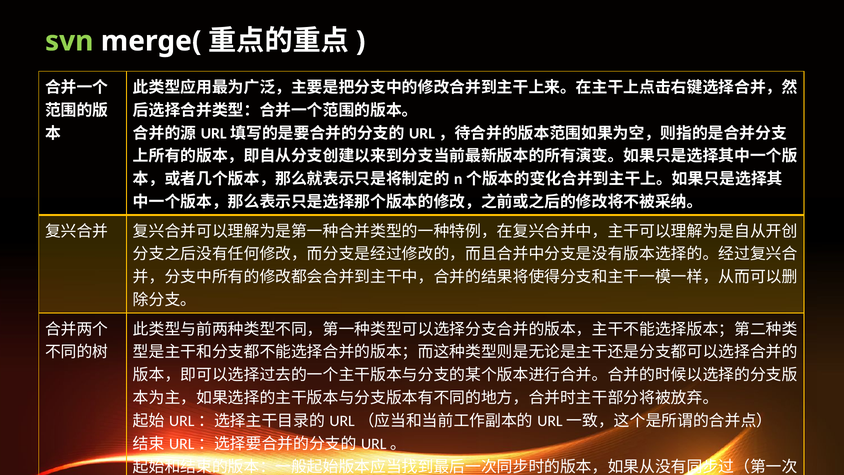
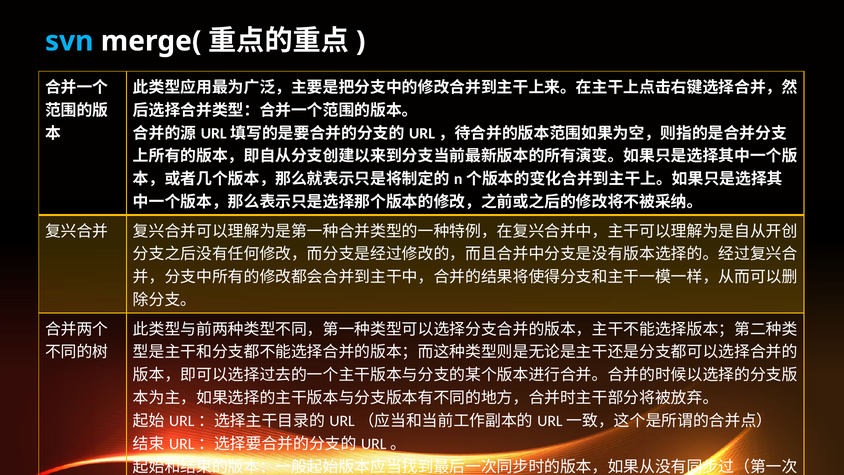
svn colour: light green -> light blue
